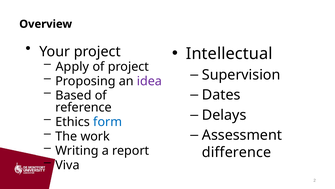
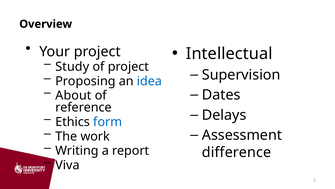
Apply: Apply -> Study
idea colour: purple -> blue
Based: Based -> About
